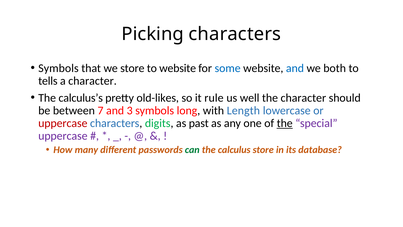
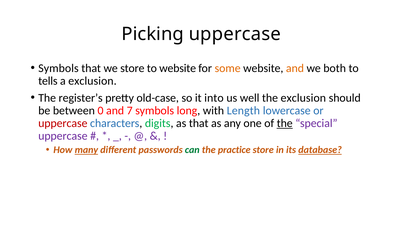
Picking characters: characters -> uppercase
some colour: blue -> orange
and at (295, 68) colour: blue -> orange
a character: character -> exclusion
calculus’s: calculus’s -> register’s
old-likes: old-likes -> old-case
rule: rule -> into
the character: character -> exclusion
7: 7 -> 0
3: 3 -> 7
as past: past -> that
many underline: none -> present
calculus: calculus -> practice
database underline: none -> present
